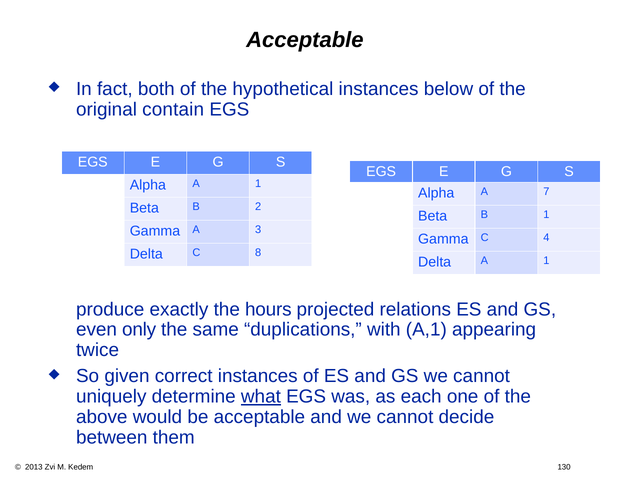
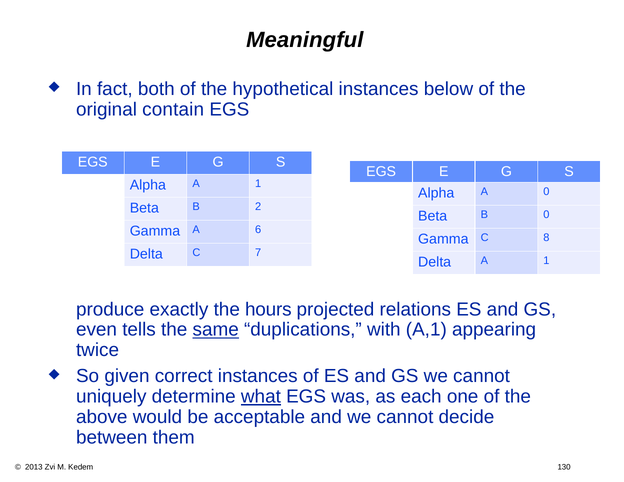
Acceptable at (305, 40): Acceptable -> Meaningful
A 7: 7 -> 0
B 1: 1 -> 0
3: 3 -> 6
4: 4 -> 8
8: 8 -> 7
only: only -> tells
same underline: none -> present
